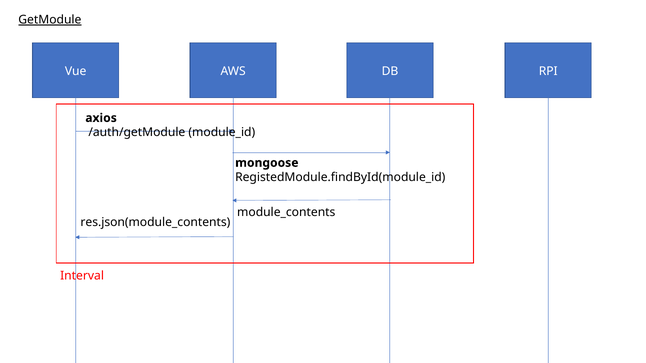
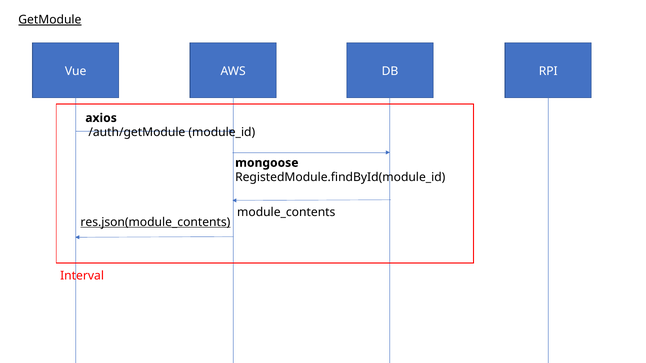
res.json(module_contents underline: none -> present
